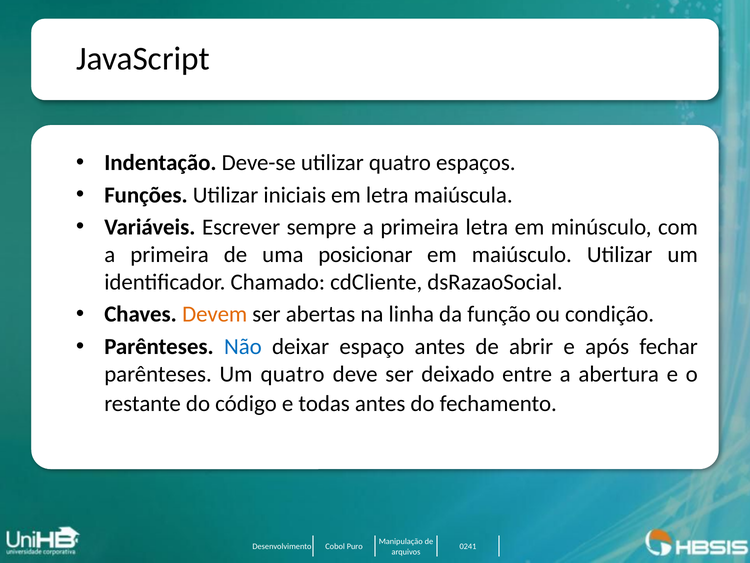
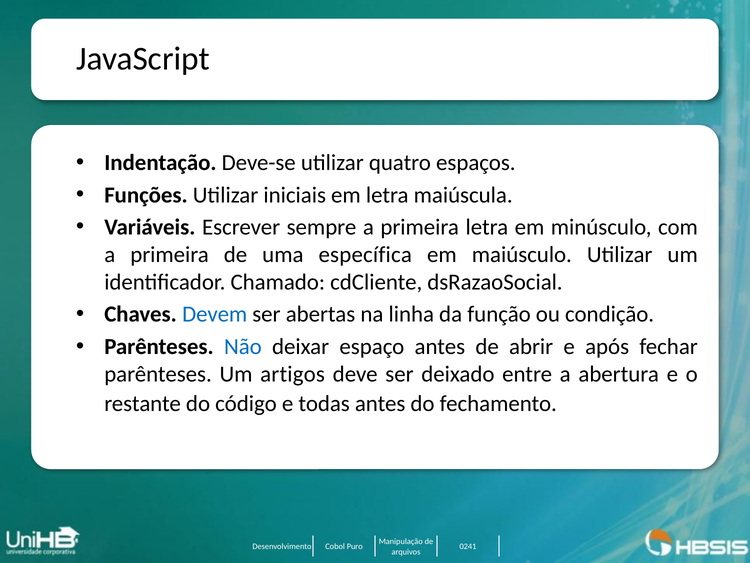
posicionar: posicionar -> específica
Devem colour: orange -> blue
Um quatro: quatro -> artigos
